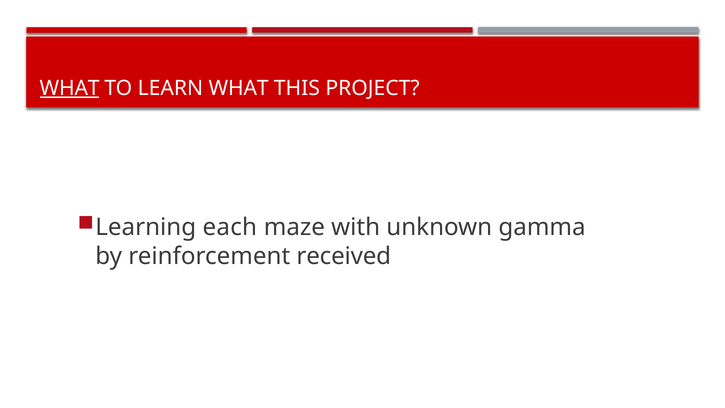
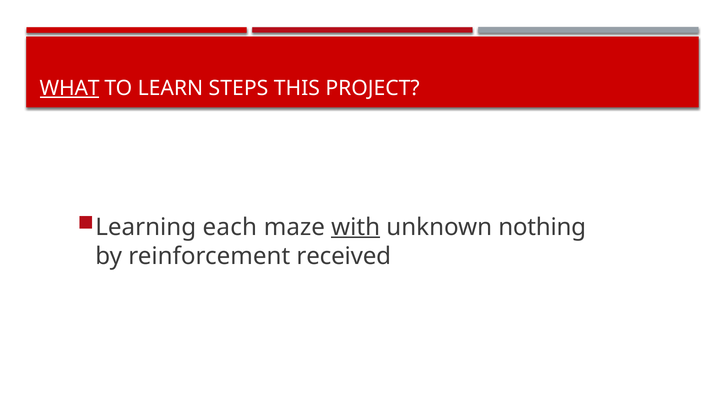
LEARN WHAT: WHAT -> STEPS
with underline: none -> present
gamma: gamma -> nothing
